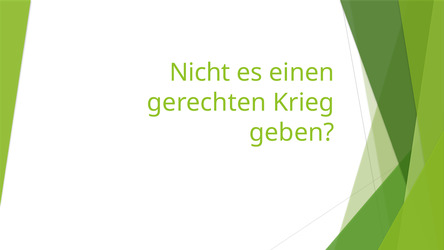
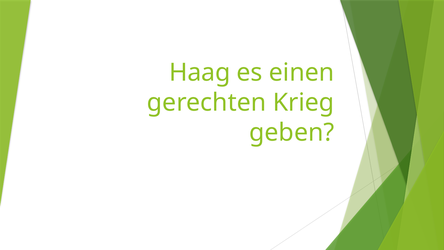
Nicht: Nicht -> Haag
